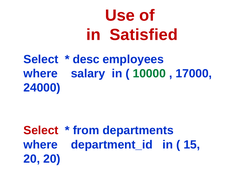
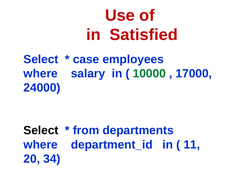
desc: desc -> case
Select at (41, 130) colour: red -> black
15: 15 -> 11
20 20: 20 -> 34
